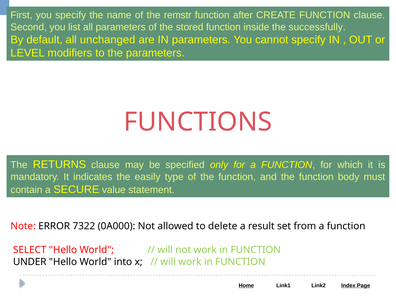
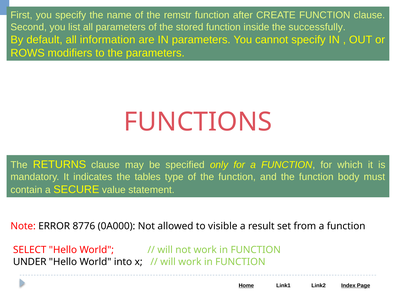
unchanged: unchanged -> information
LEVEL: LEVEL -> ROWS
easily: easily -> tables
7322: 7322 -> 8776
delete: delete -> visible
